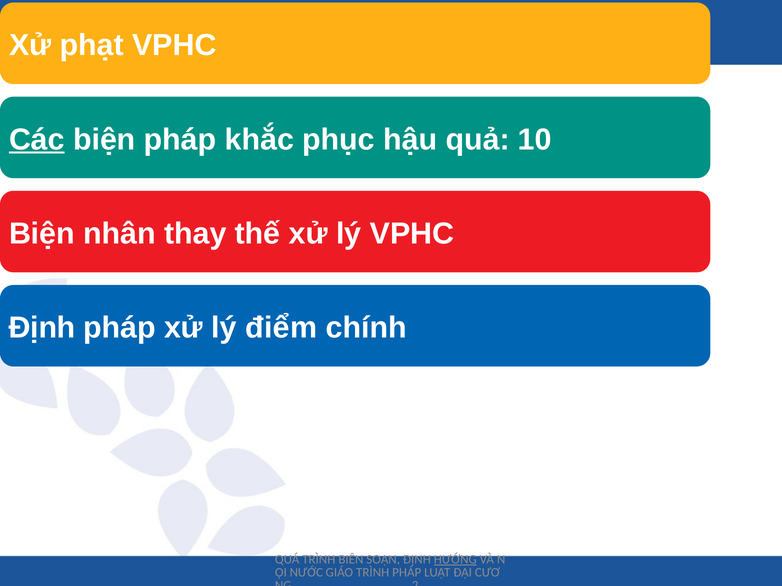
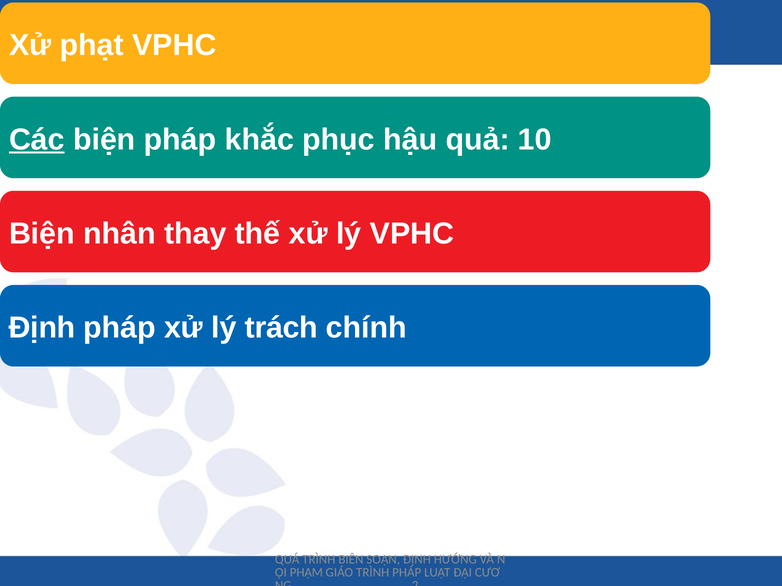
điểm: điểm -> trách
HƯỚNG underline: present -> none
NƯỚC at (306, 573): NƯỚC -> PHẠM
